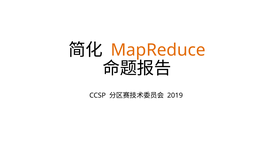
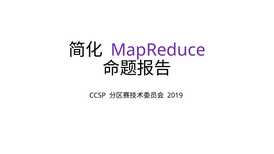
MapReduce colour: orange -> purple
